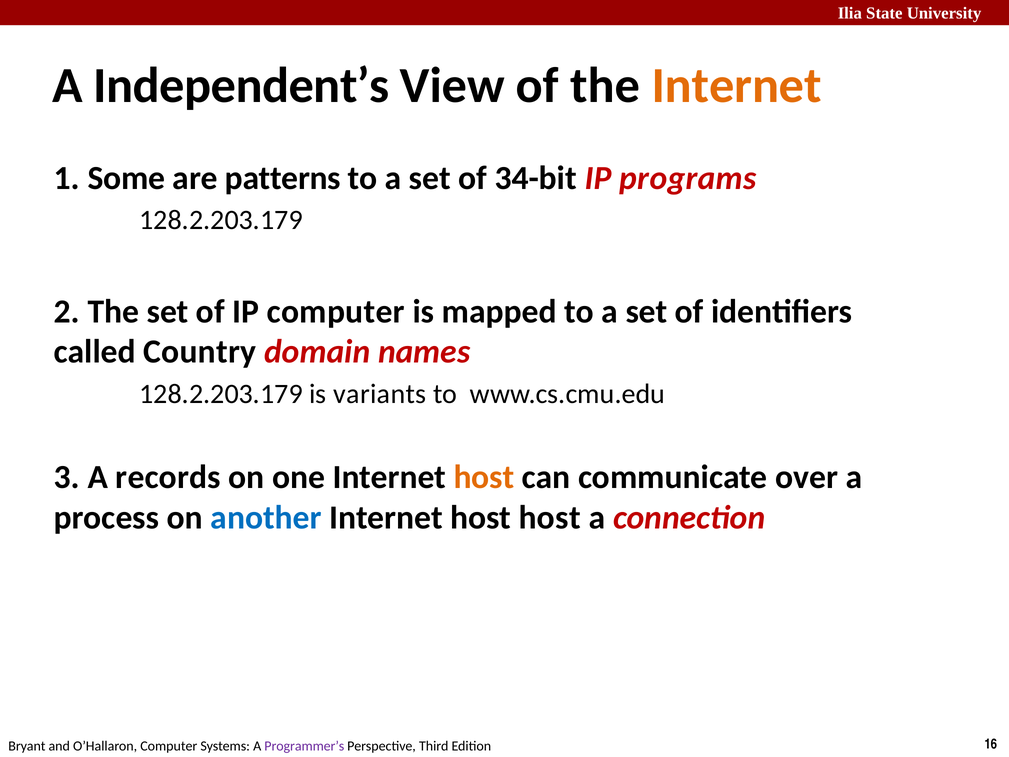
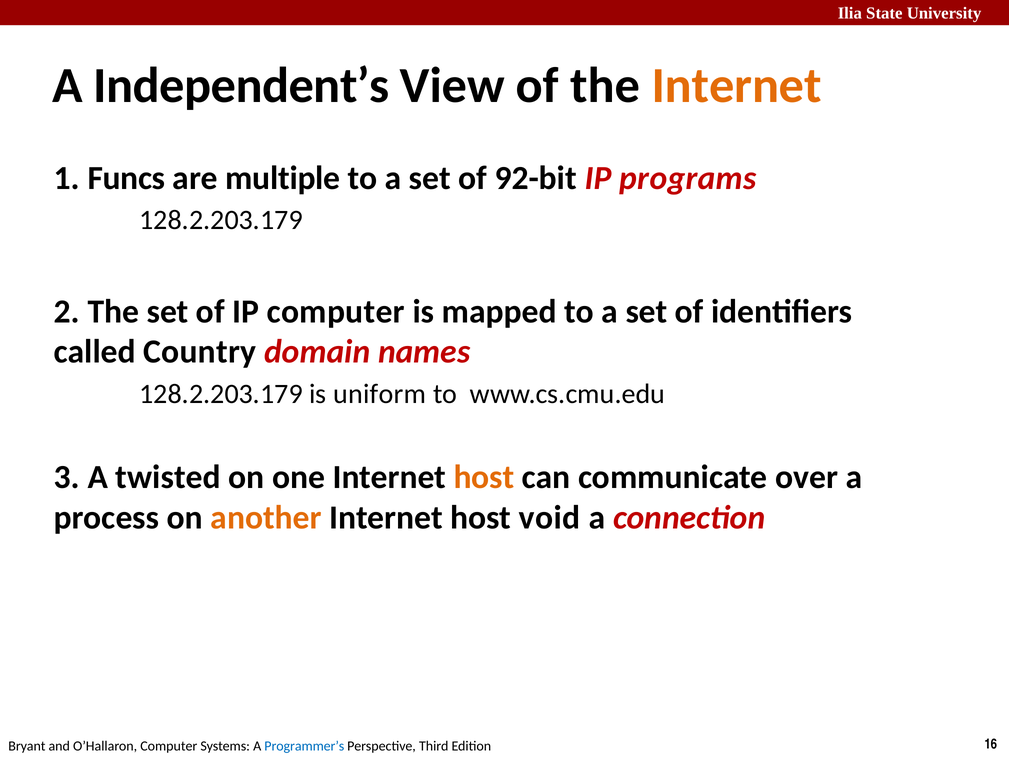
Some: Some -> Funcs
patterns: patterns -> multiple
34-bit: 34-bit -> 92-bit
variants: variants -> uniform
records: records -> twisted
another colour: blue -> orange
host host: host -> void
Programmer’s colour: purple -> blue
